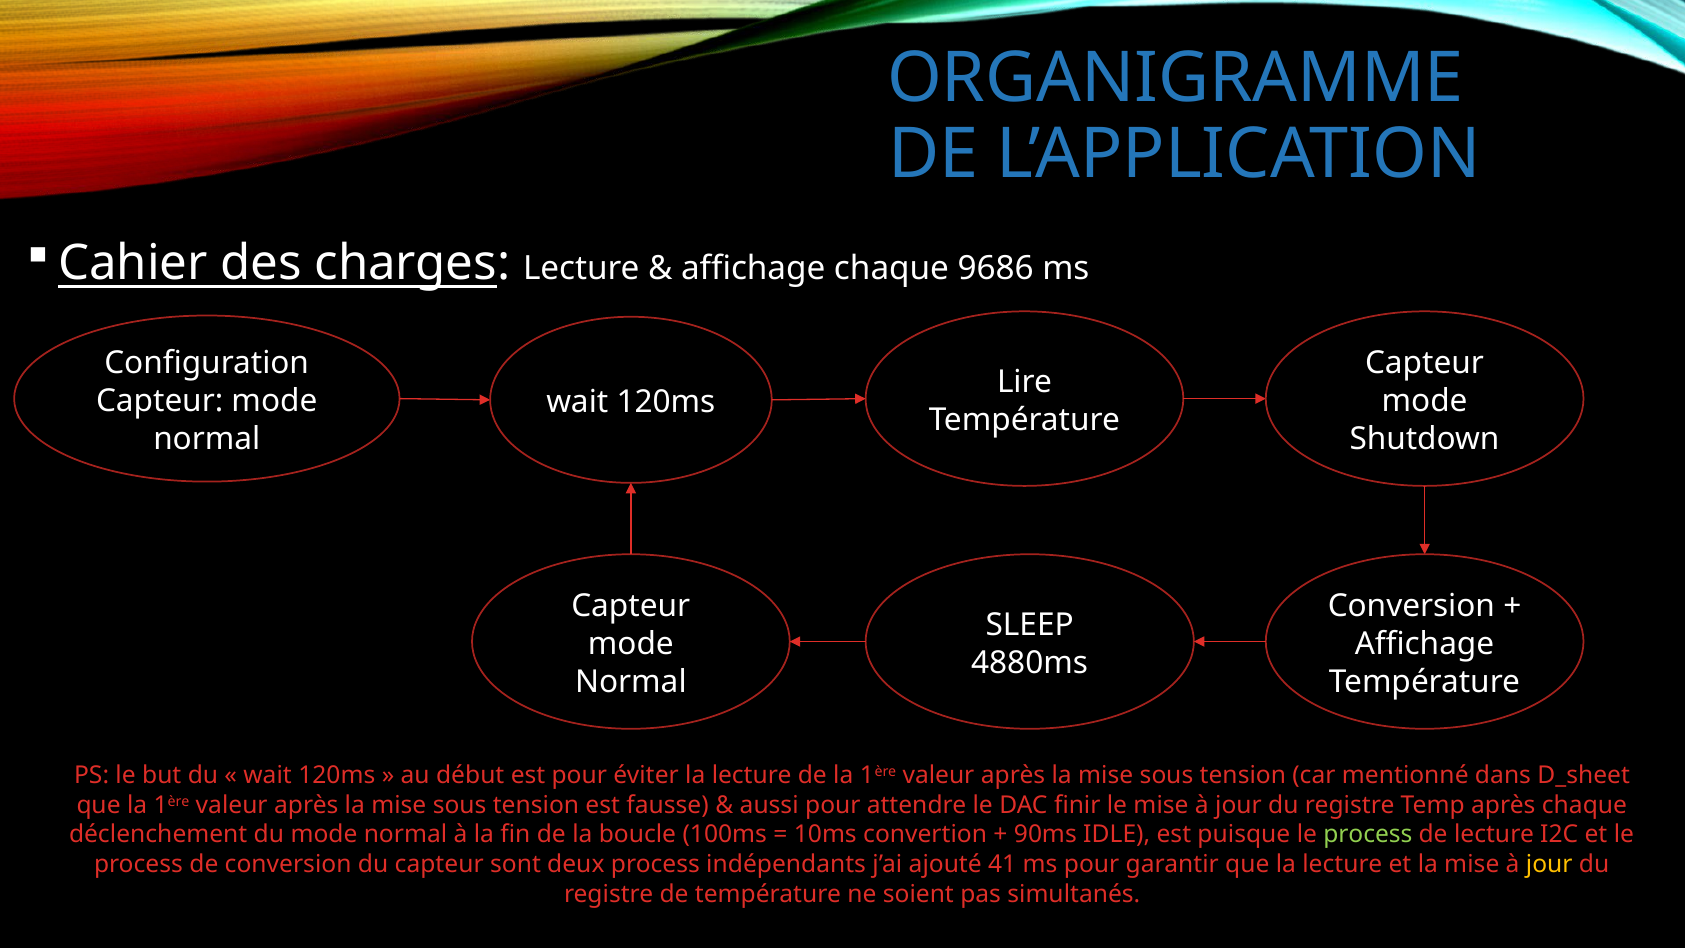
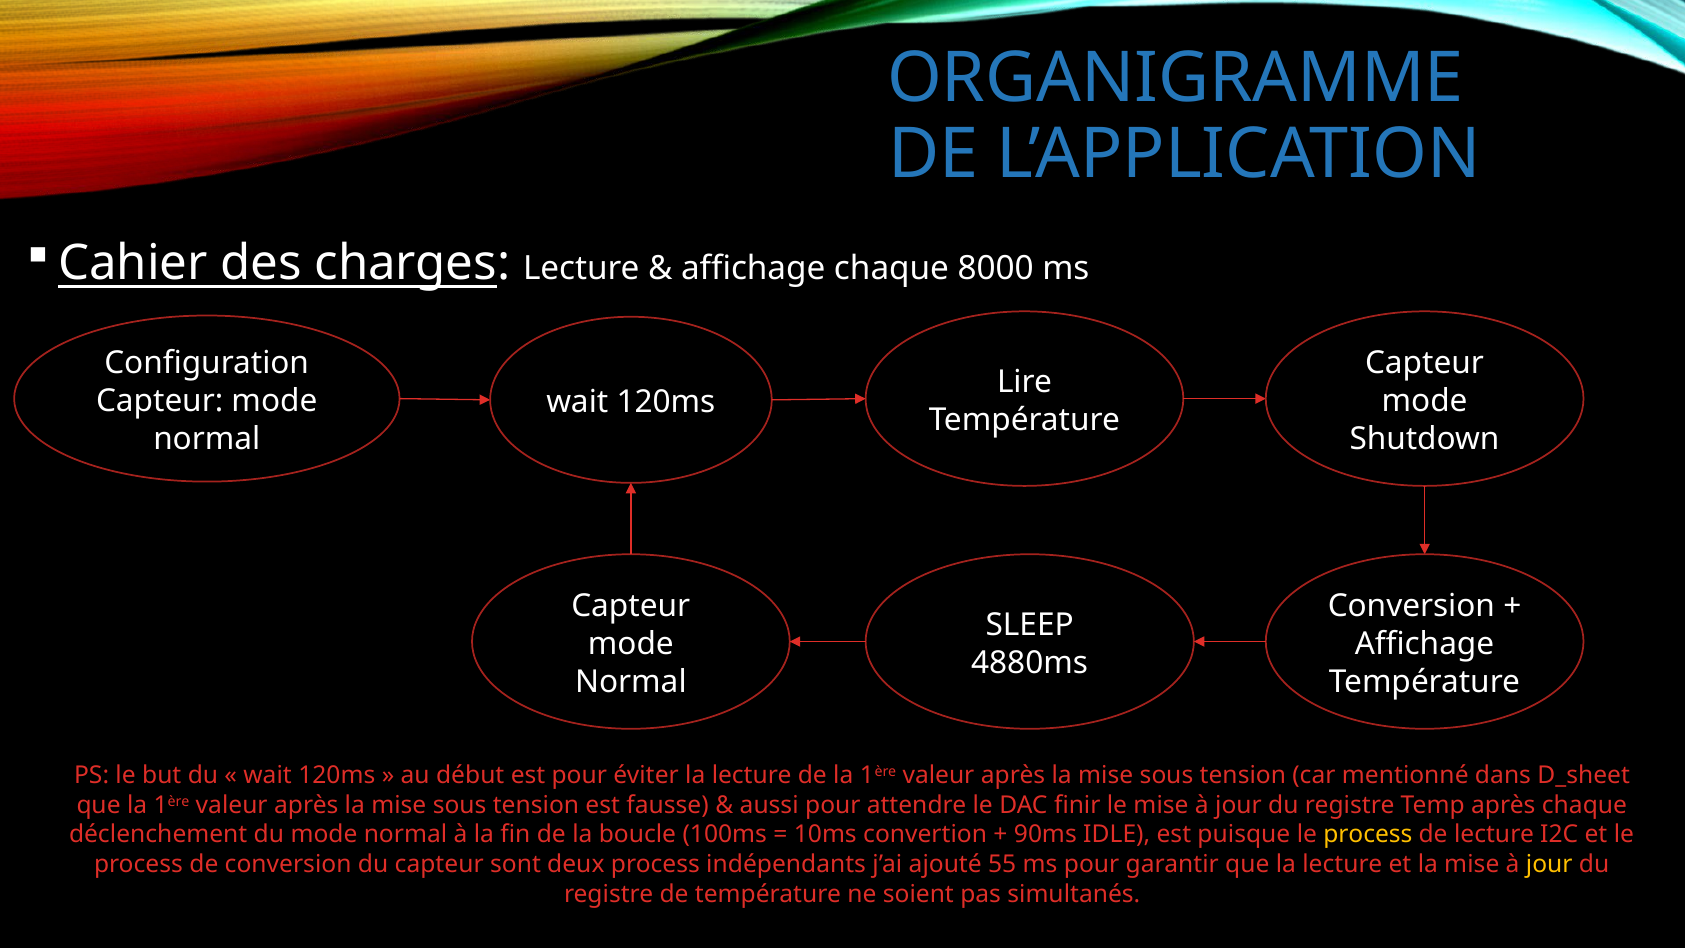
9686: 9686 -> 8000
process at (1368, 835) colour: light green -> yellow
41: 41 -> 55
